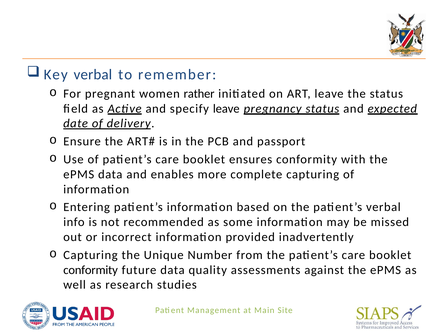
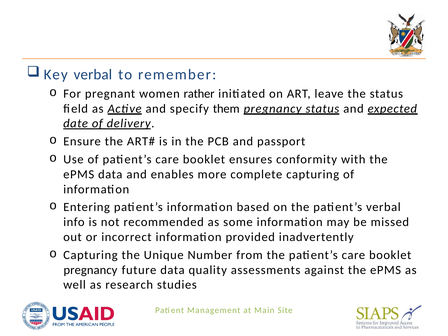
specify leave: leave -> them
conformity at (91, 270): conformity -> pregnancy
